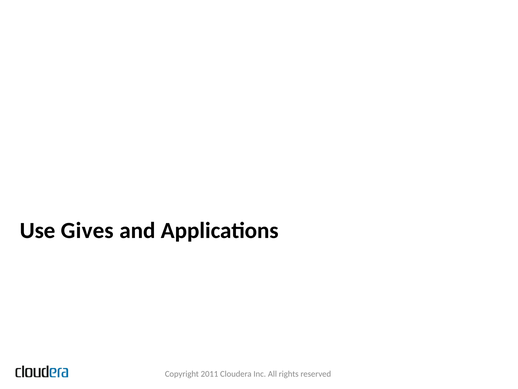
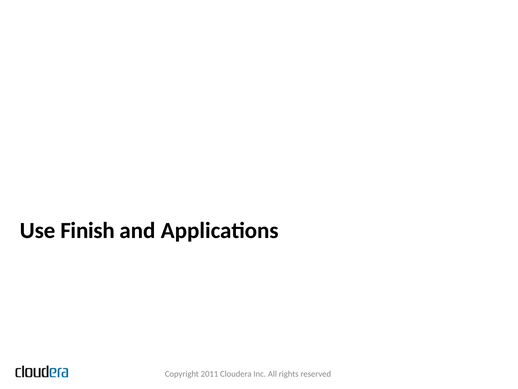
Gives: Gives -> Finish
